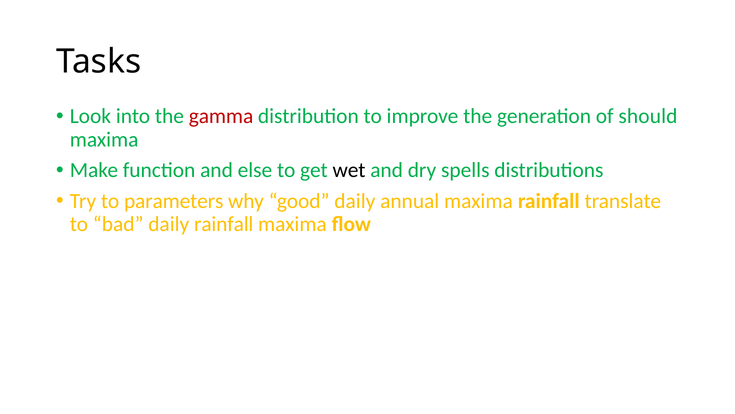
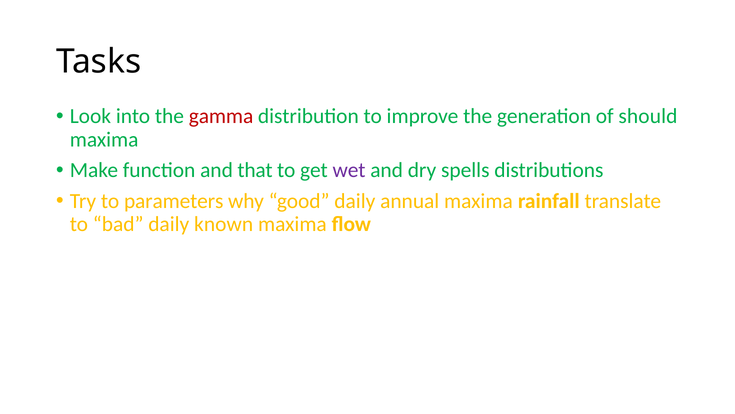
else: else -> that
wet colour: black -> purple
daily rainfall: rainfall -> known
